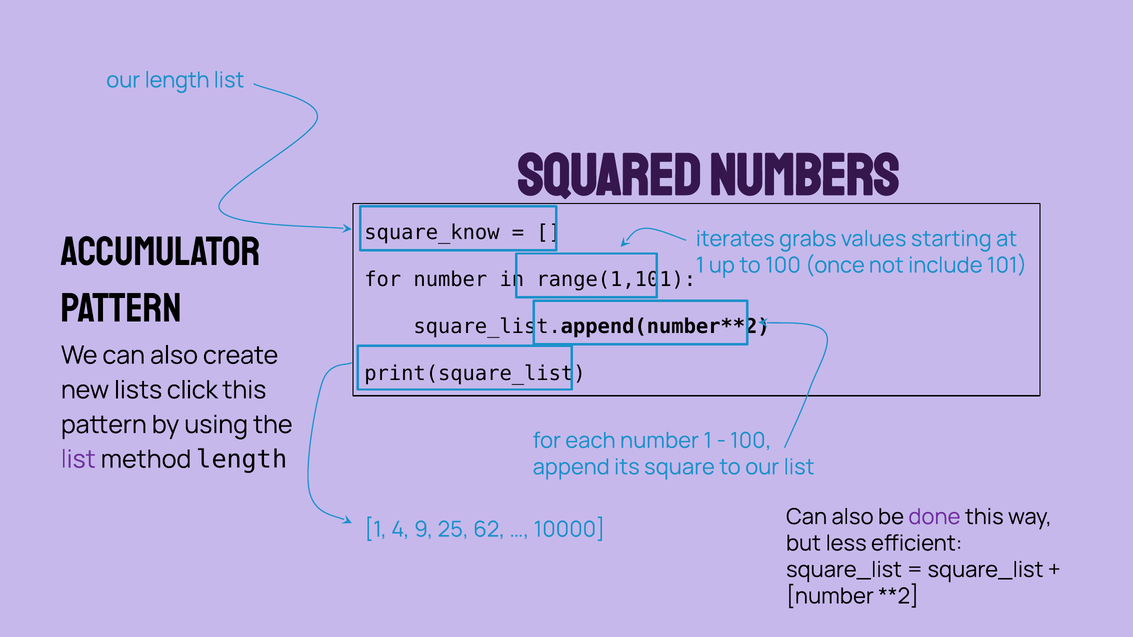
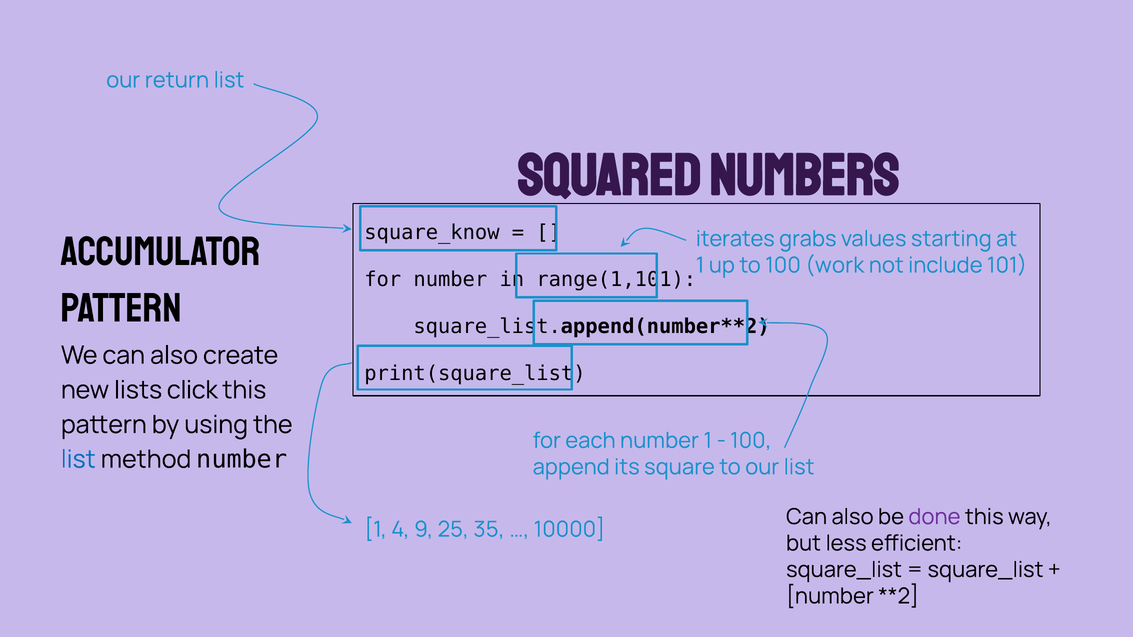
our length: length -> return
once: once -> work
list at (78, 460) colour: purple -> blue
method length: length -> number
62: 62 -> 35
